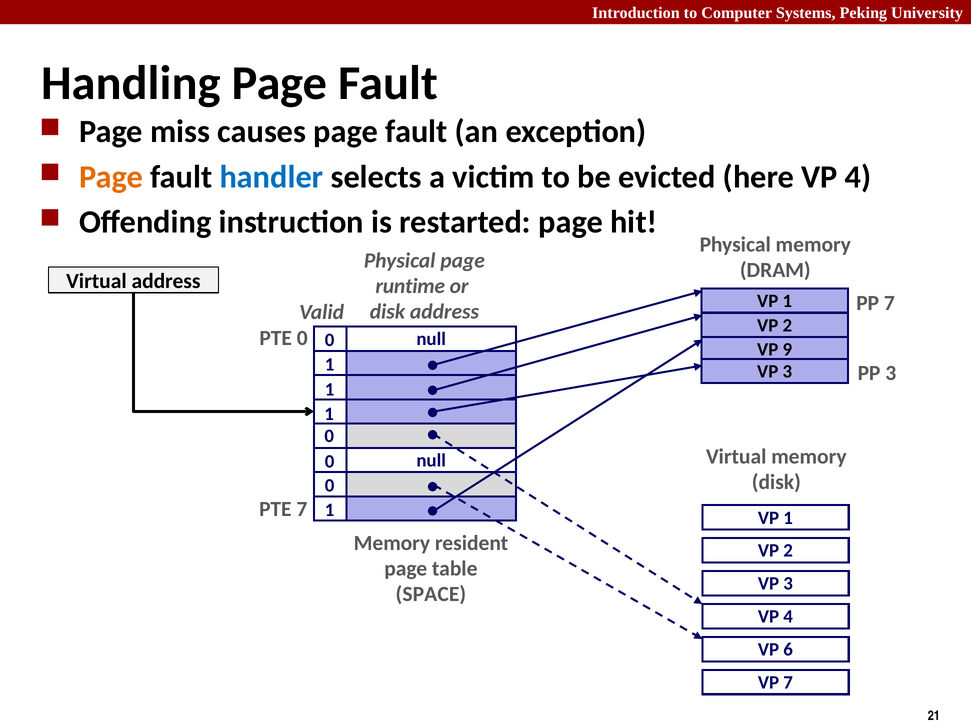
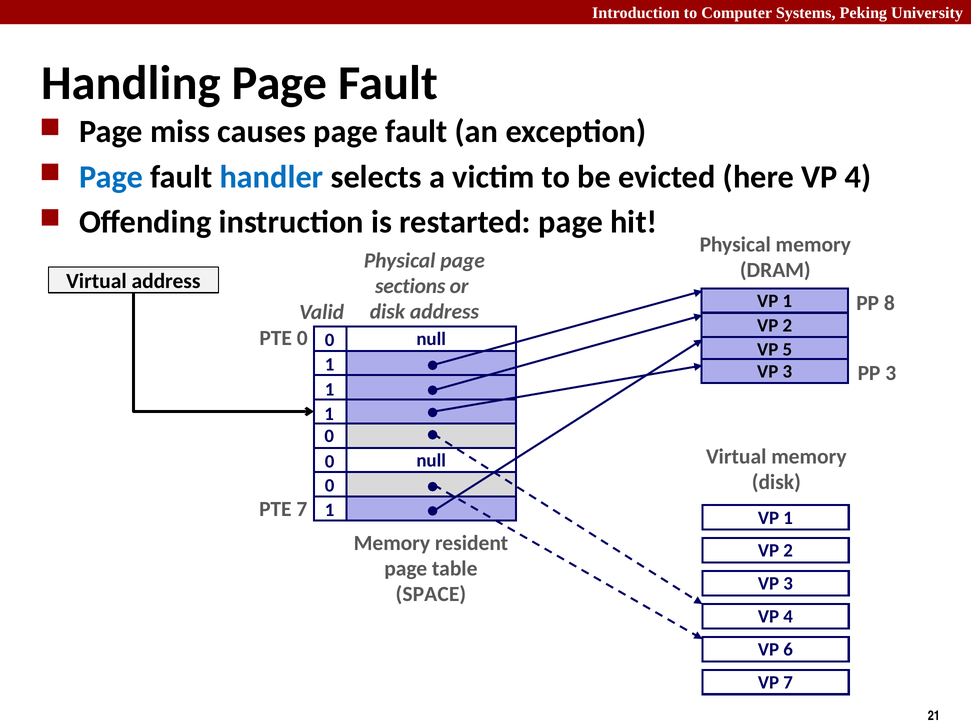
Page at (111, 177) colour: orange -> blue
runtime: runtime -> sections
PP 7: 7 -> 8
9: 9 -> 5
